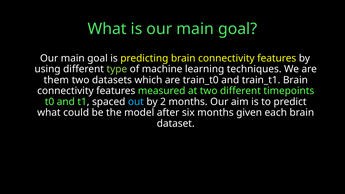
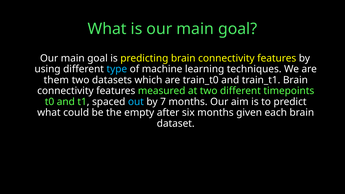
type colour: light green -> light blue
2: 2 -> 7
model: model -> empty
